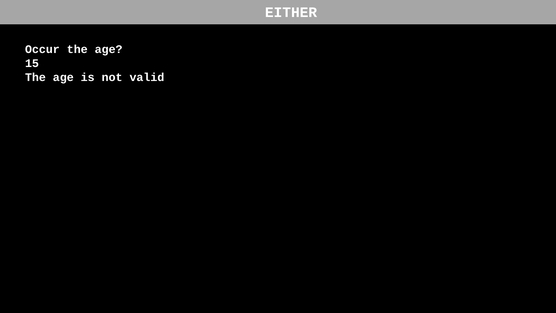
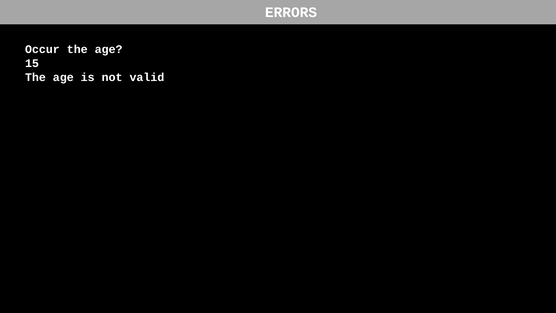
EITHER: EITHER -> ERRORS
